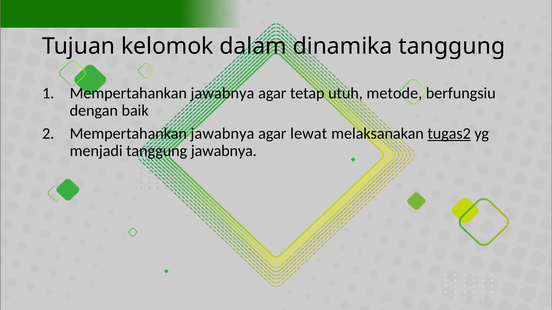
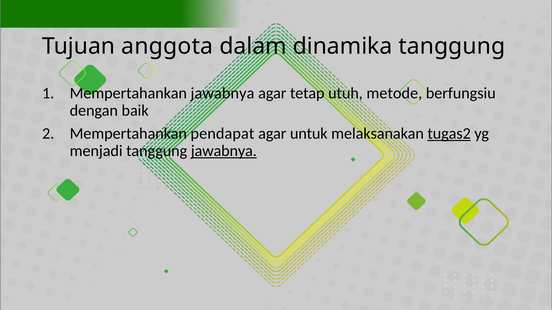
kelomok: kelomok -> anggota
jawabnya at (222, 134): jawabnya -> pendapat
lewat: lewat -> untuk
jawabnya at (224, 151) underline: none -> present
